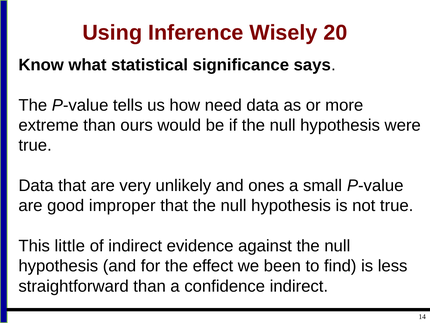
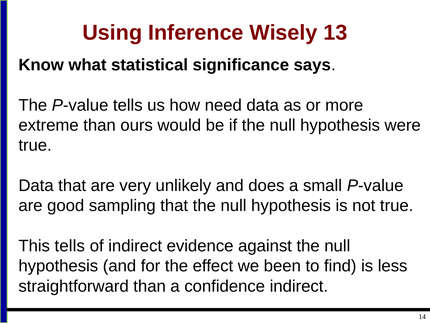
20: 20 -> 13
ones: ones -> does
improper: improper -> sampling
This little: little -> tells
